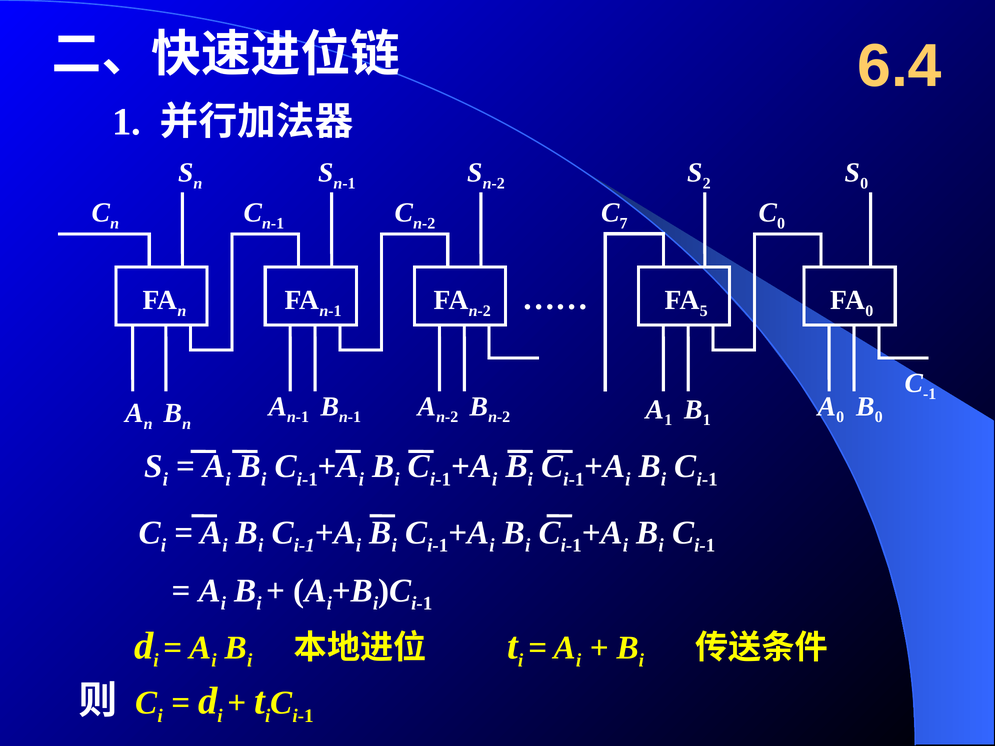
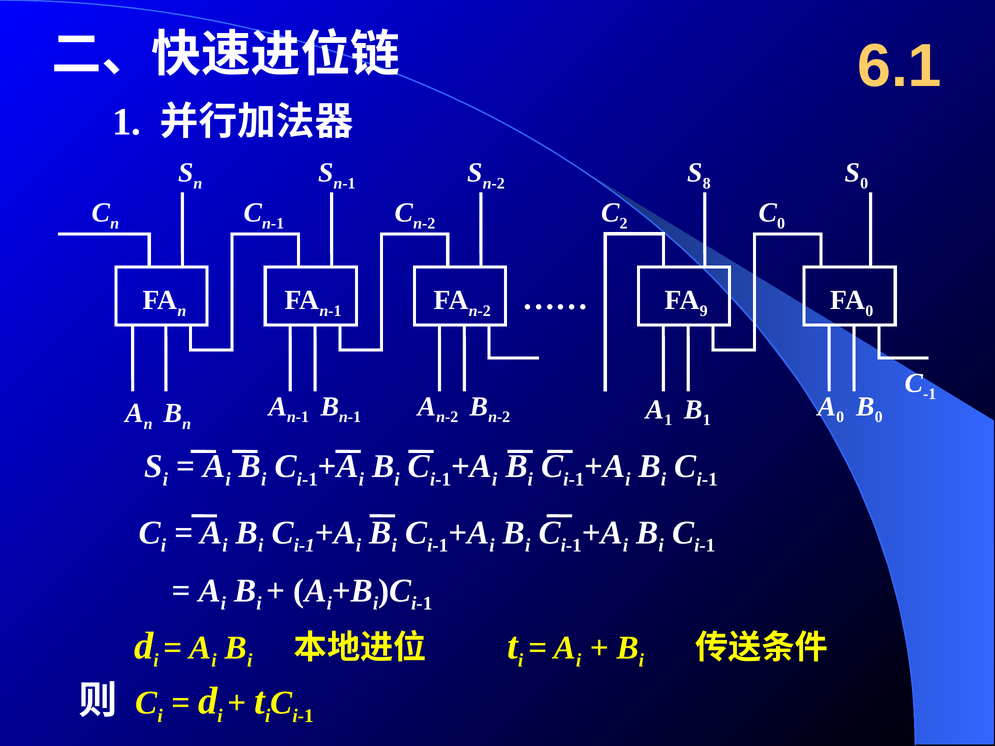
6.4: 6.4 -> 6.1
2: 2 -> 8
7: 7 -> 2
5: 5 -> 9
